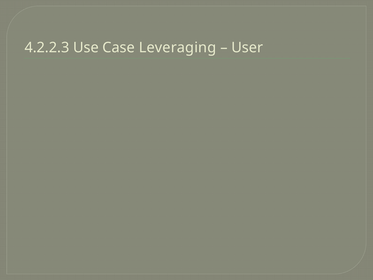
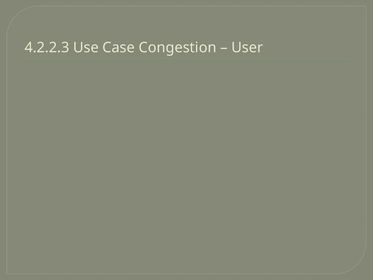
Leveraging: Leveraging -> Congestion
